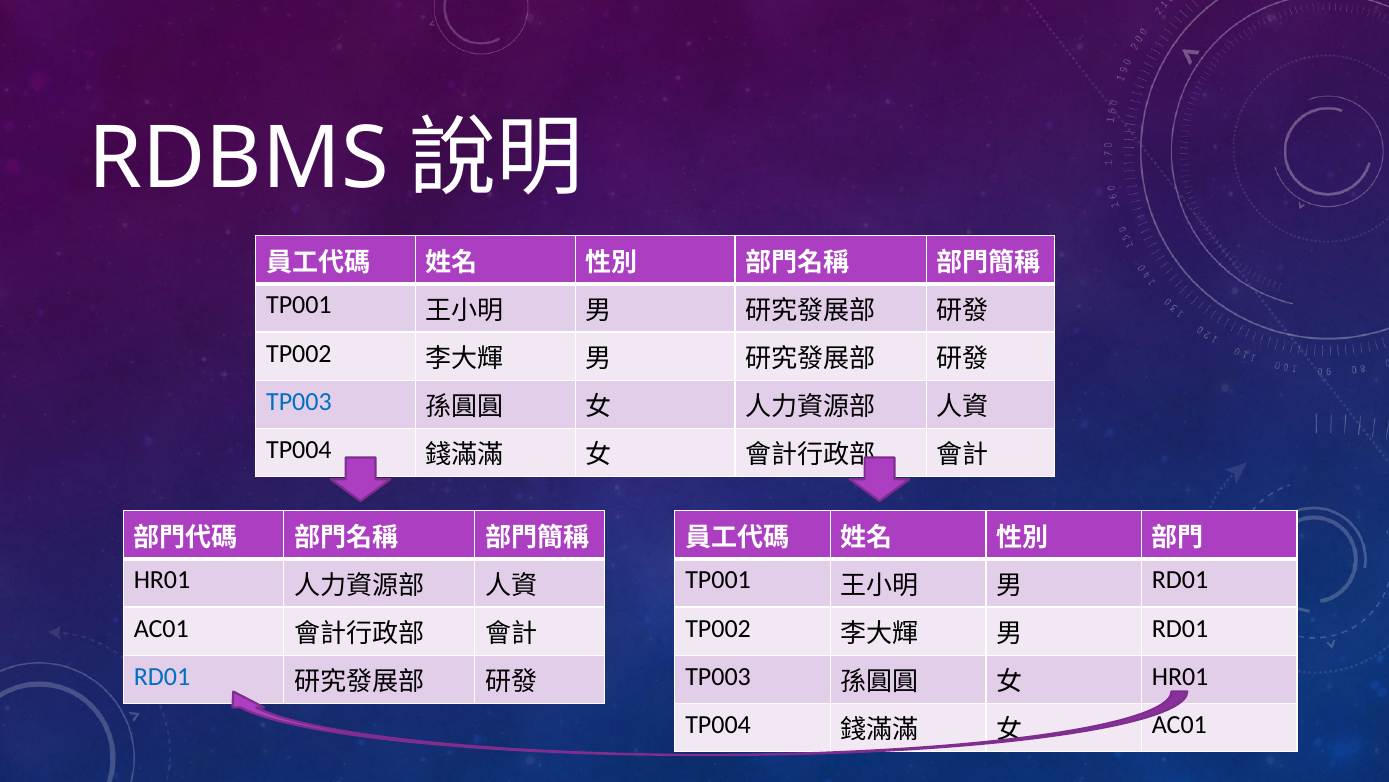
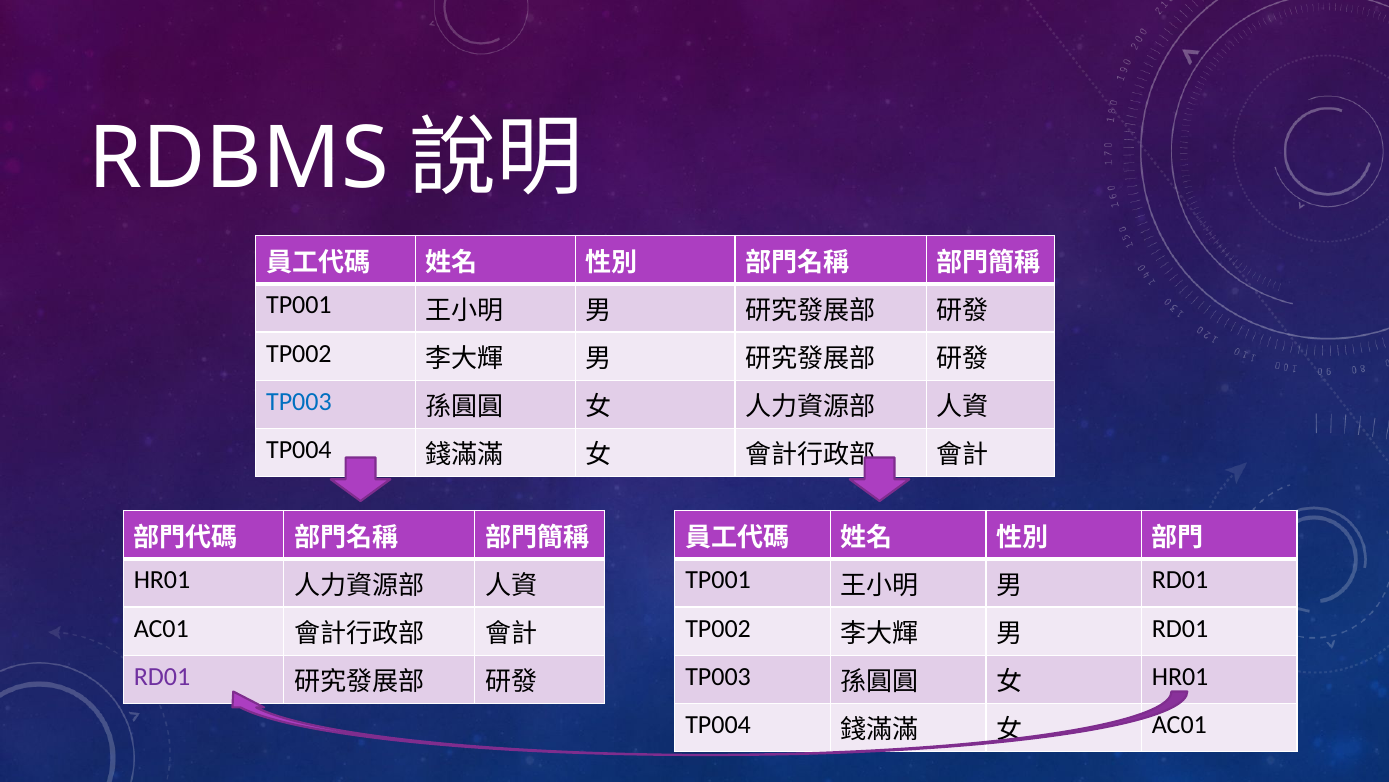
RD01 at (162, 676) colour: blue -> purple
